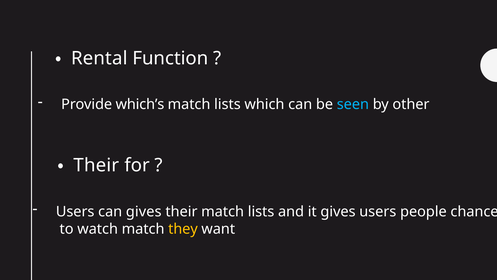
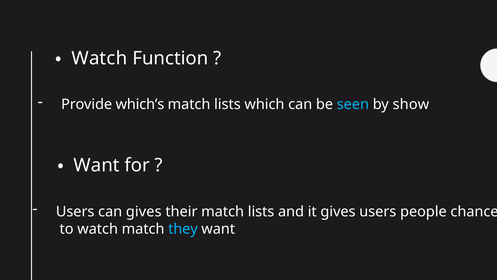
Rental at (99, 58): Rental -> Watch
other: other -> show
Their at (96, 165): Their -> Want
they colour: yellow -> light blue
